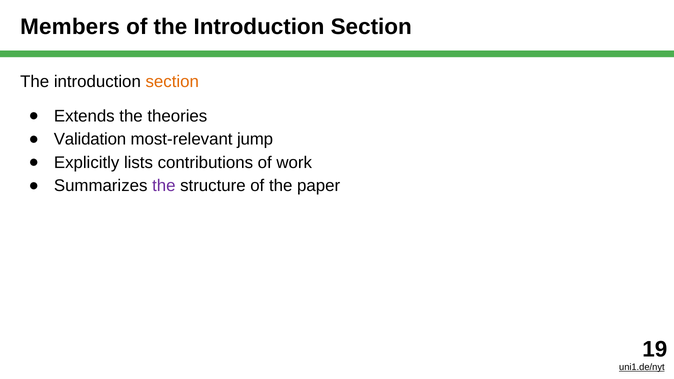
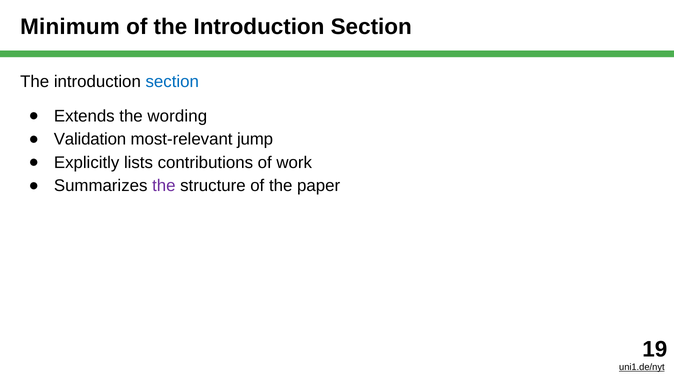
Members: Members -> Minimum
section at (172, 82) colour: orange -> blue
theories: theories -> wording
